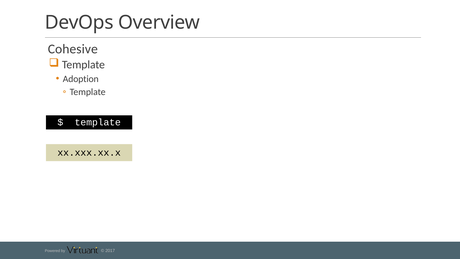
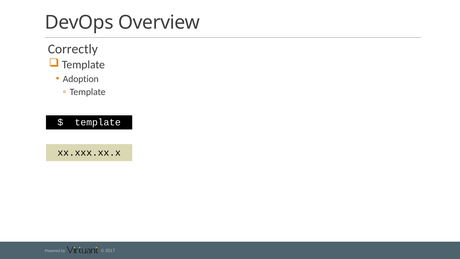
Cohesive: Cohesive -> Correctly
